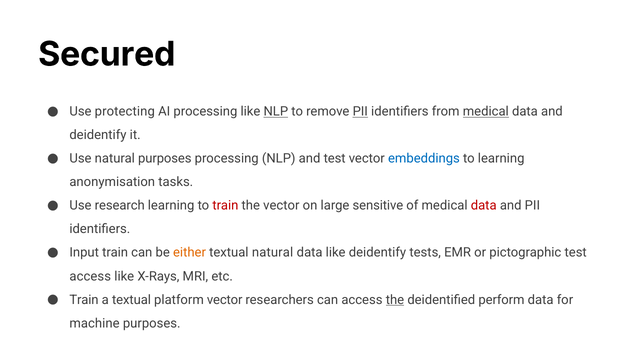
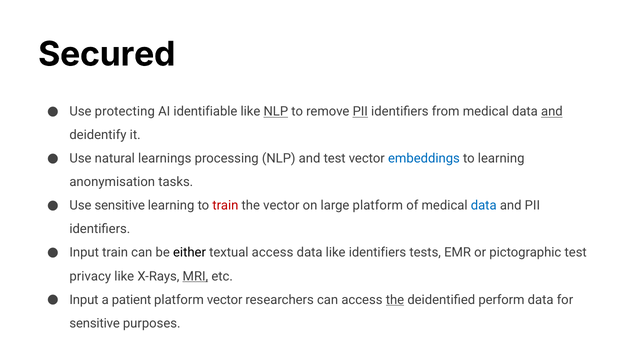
AI processing: processing -> identifiable
medical at (486, 111) underline: present -> none
and at (552, 111) underline: none -> present
natural purposes: purposes -> learnings
Use research: research -> sensitive
large sensitive: sensitive -> platform
data at (484, 205) colour: red -> blue
either colour: orange -> black
textual natural: natural -> access
like deidentify: deidentify -> identifiers
access at (90, 276): access -> privacy
MRI underline: none -> present
Train at (84, 299): Train -> Input
a textual: textual -> patient
machine at (95, 323): machine -> sensitive
